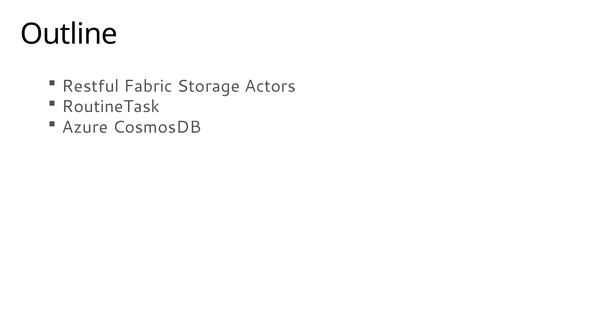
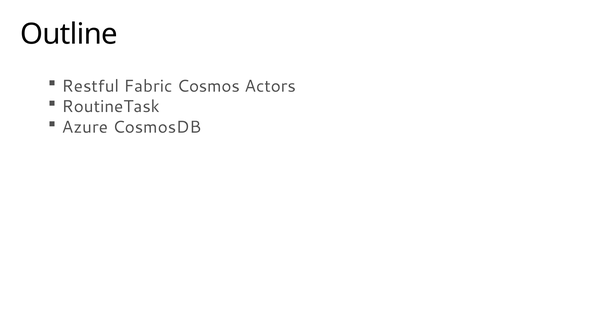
Storage: Storage -> Cosmos
